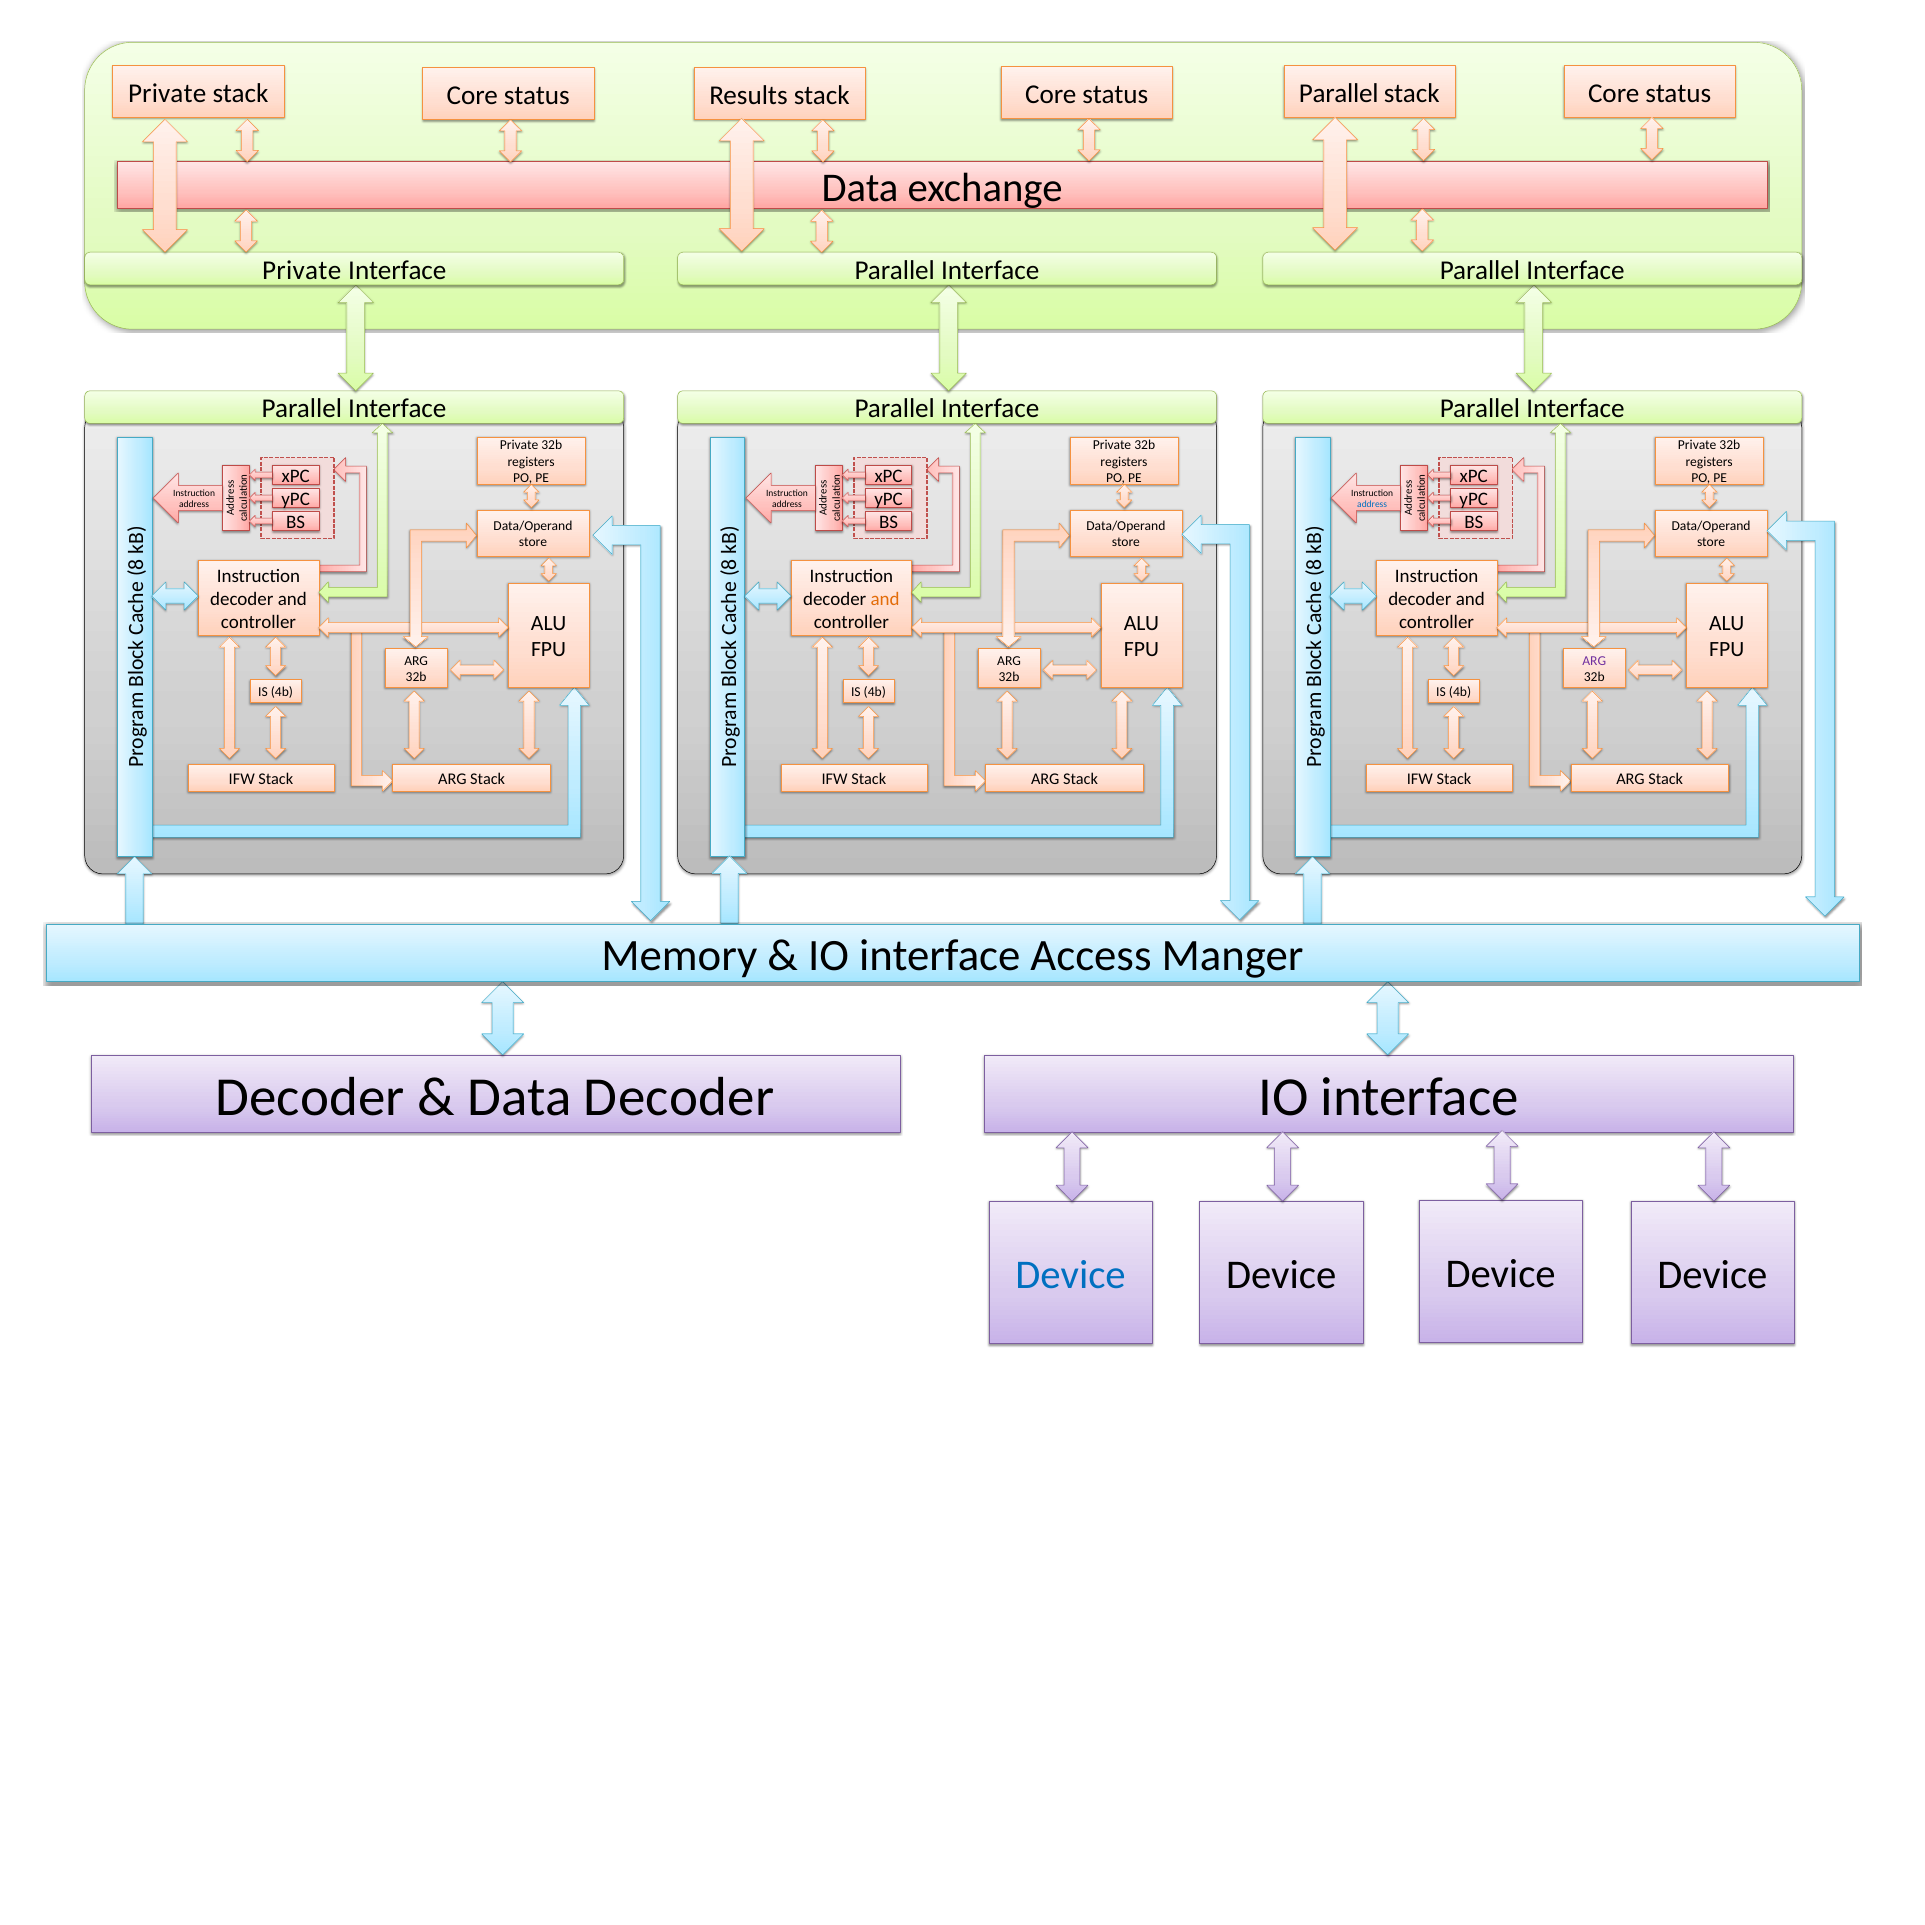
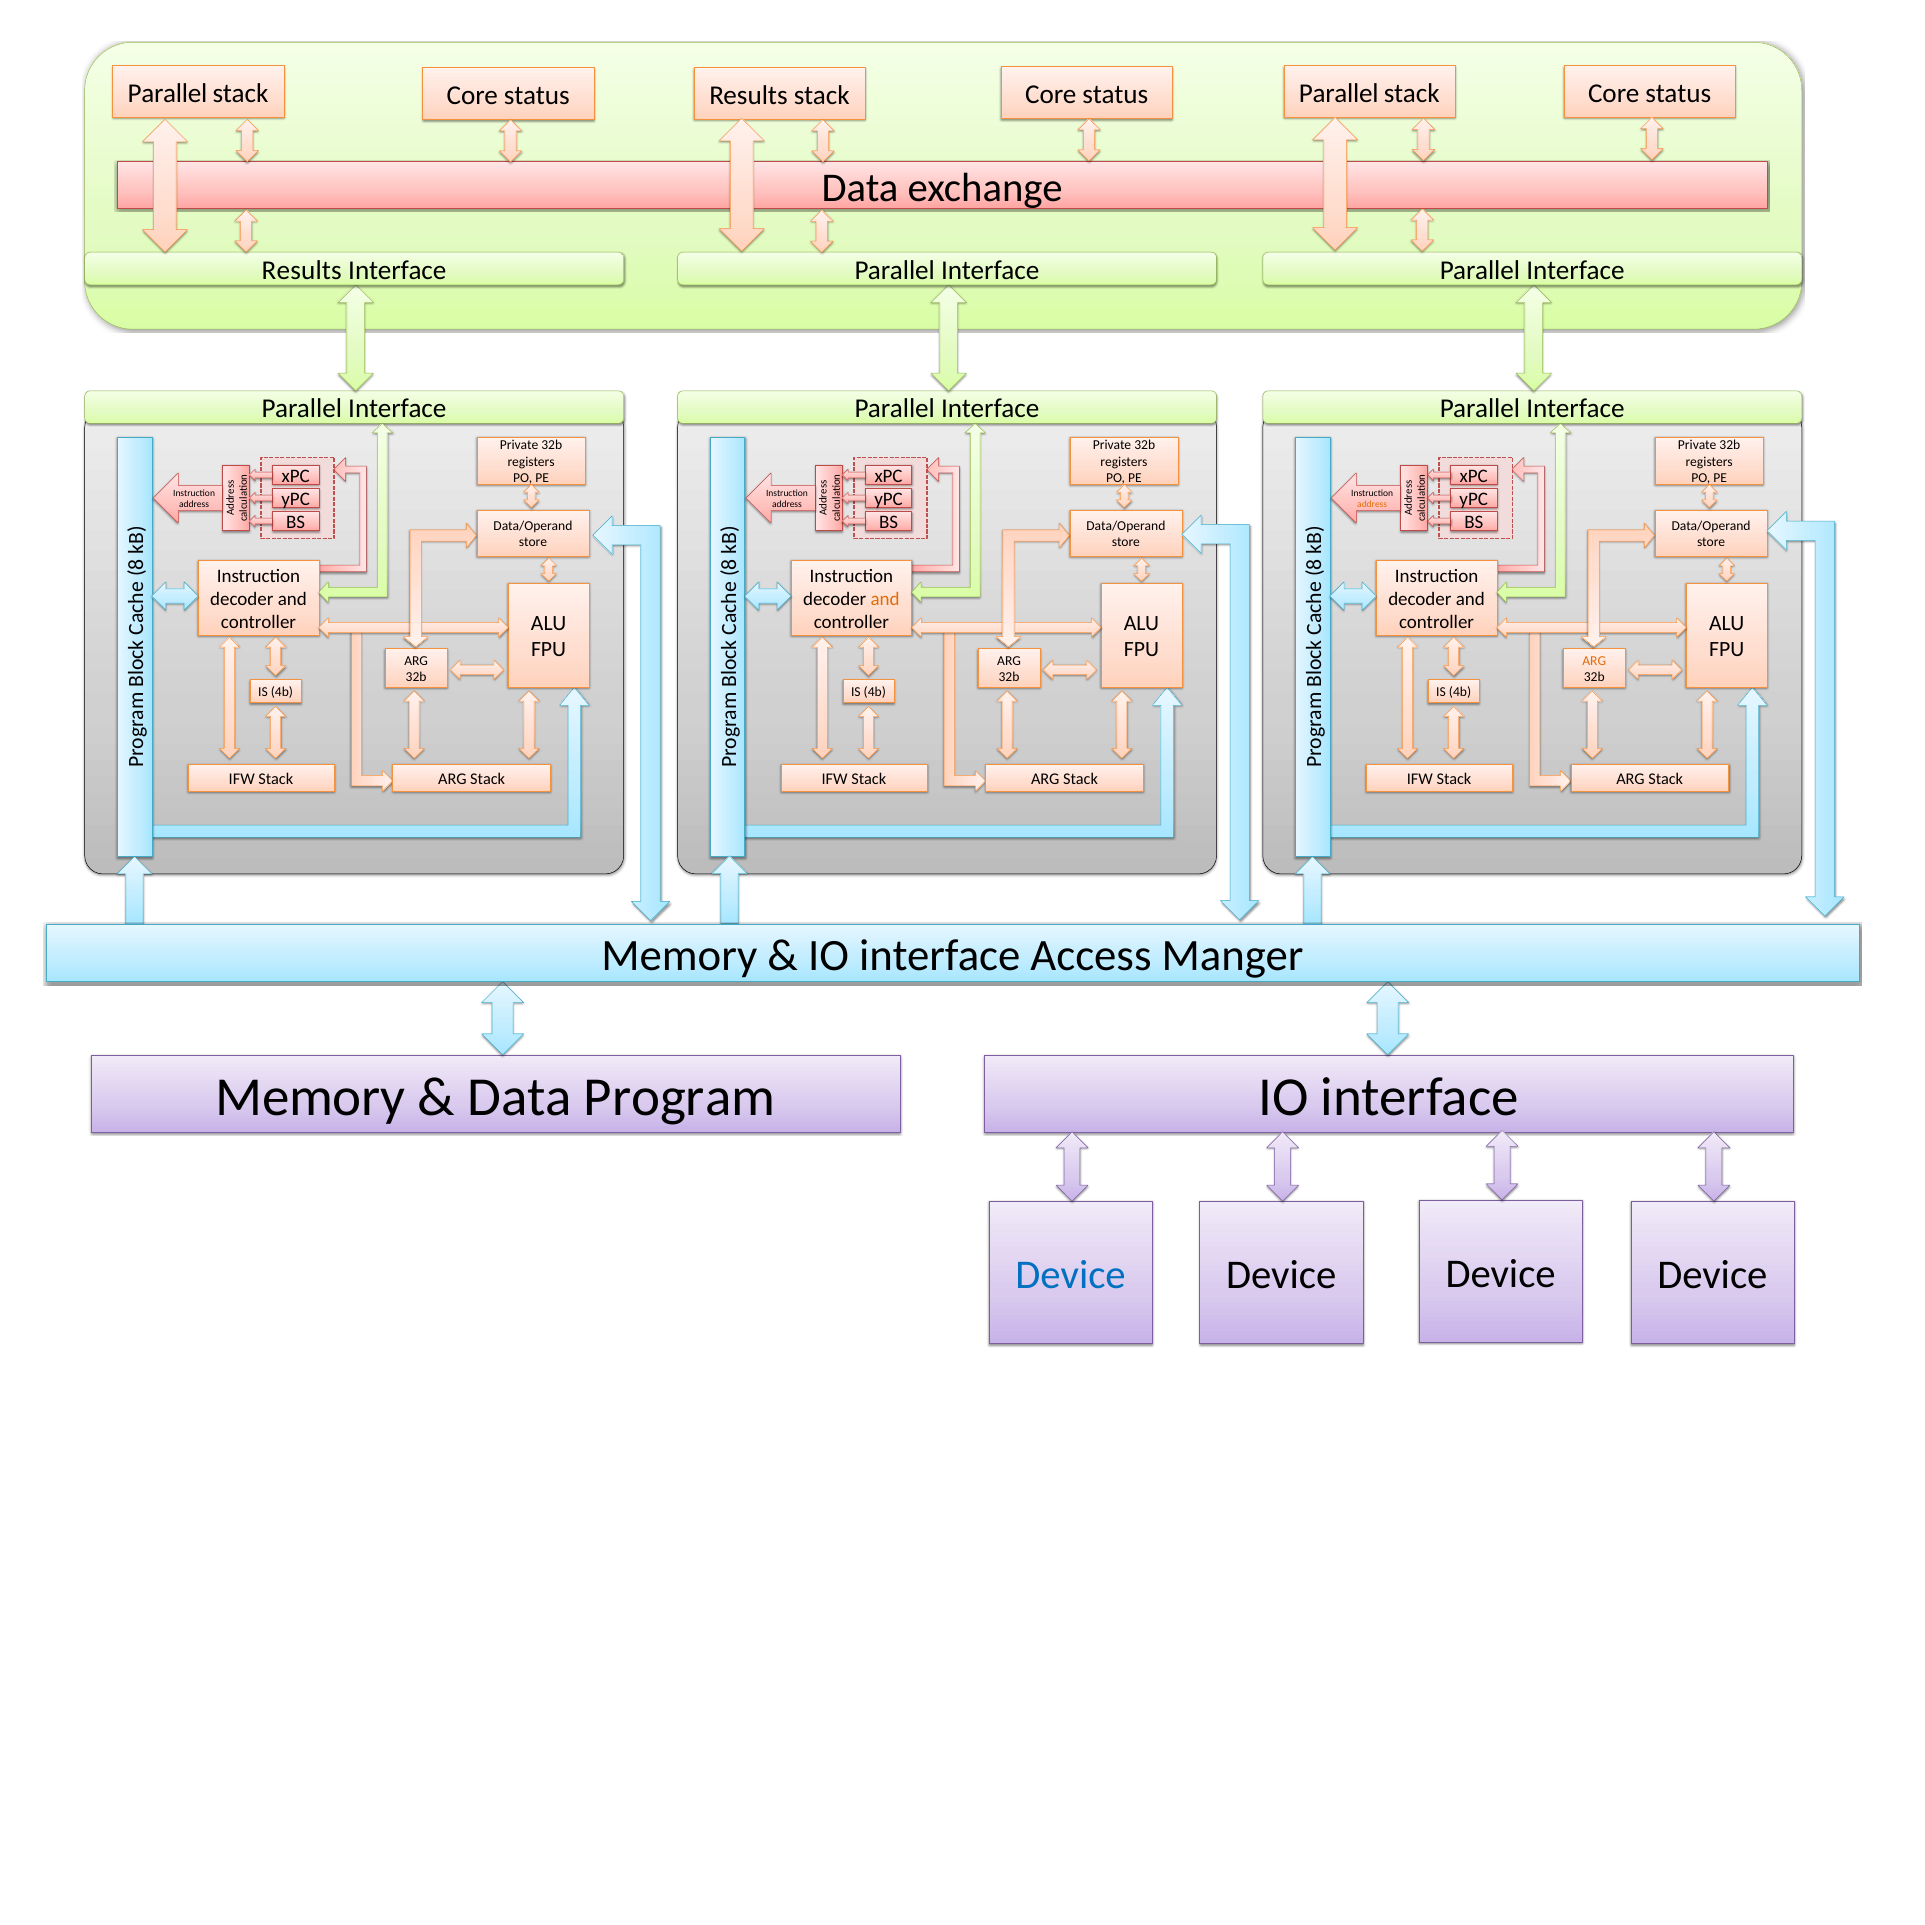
Private at (167, 93): Private -> Parallel
Private at (302, 270): Private -> Results
address at (1372, 504) colour: blue -> orange
ARG at (1594, 661) colour: purple -> orange
Decoder at (310, 1097): Decoder -> Memory
Data Decoder: Decoder -> Program
